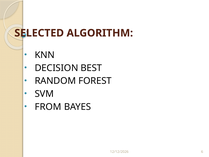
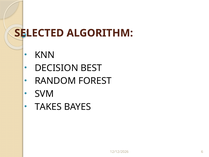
FROM: FROM -> TAKES
